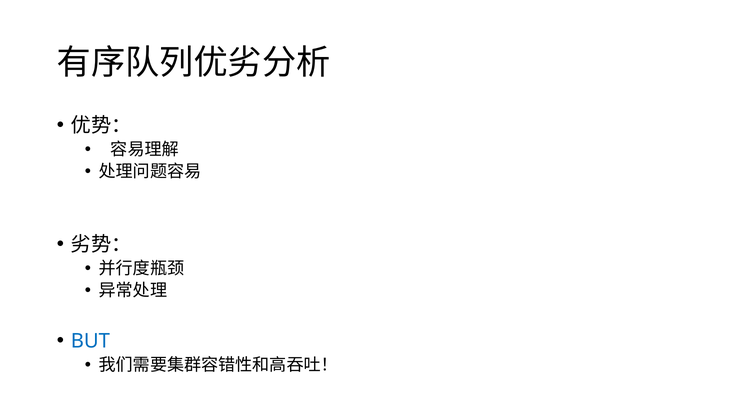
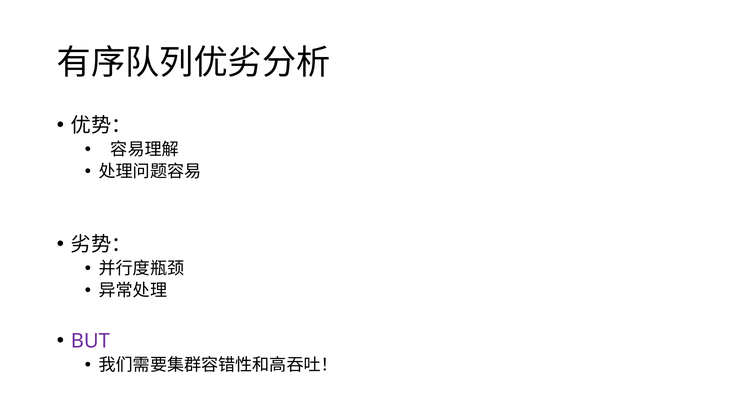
BUT colour: blue -> purple
